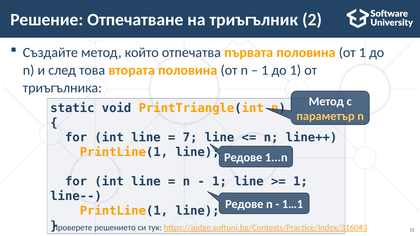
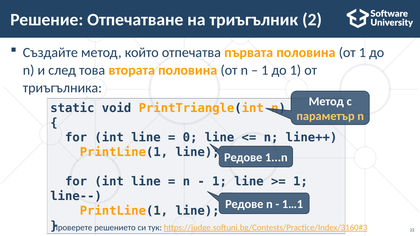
7: 7 -> 0
